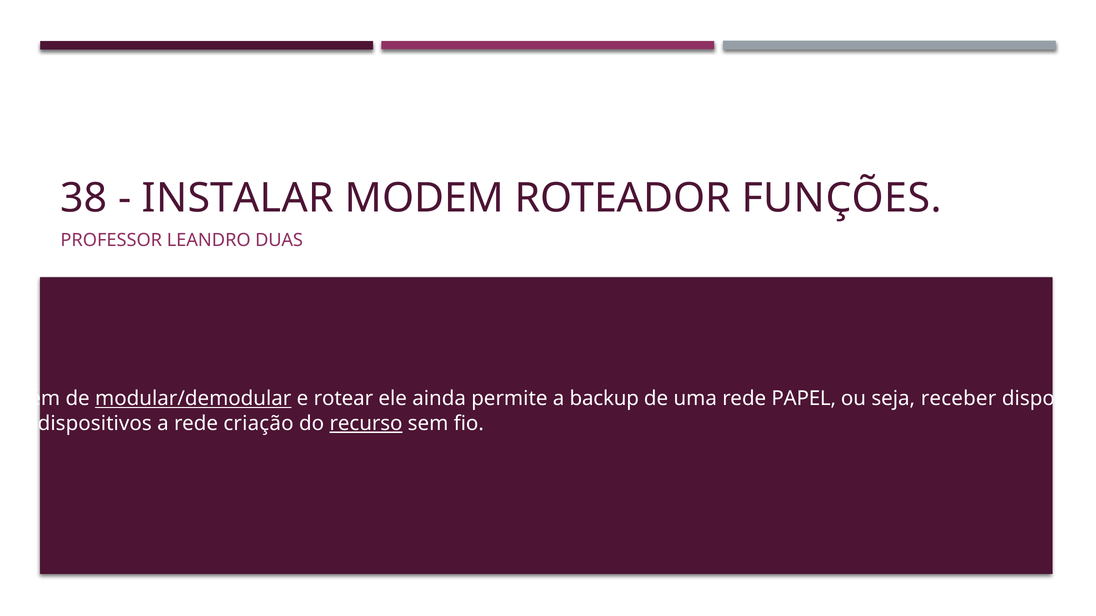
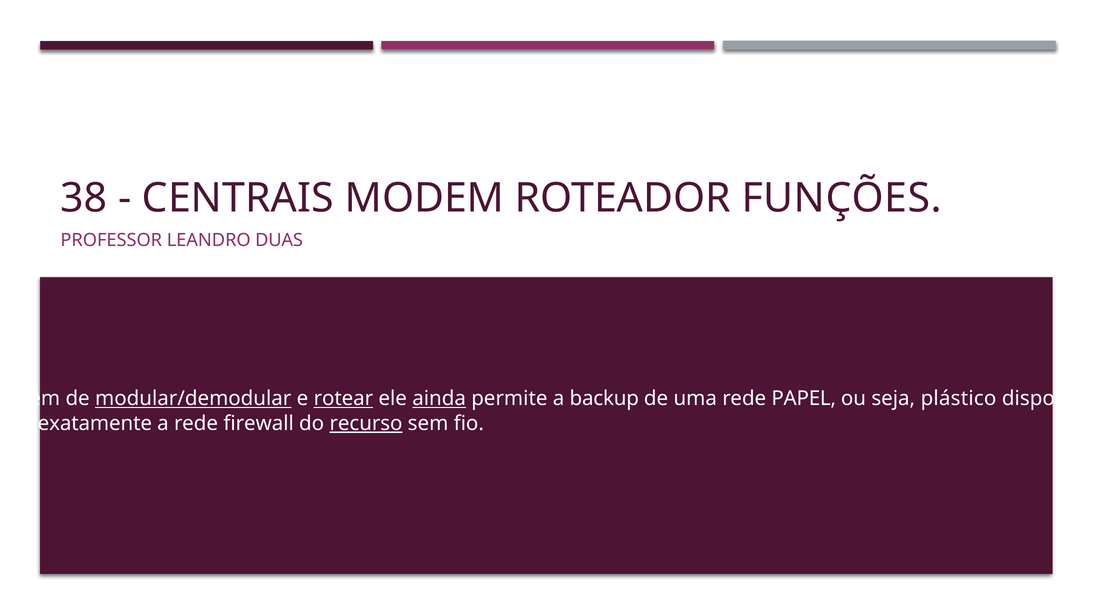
INSTALAR: INSTALAR -> CENTRAIS
rotear underline: none -> present
ainda underline: none -> present
receber: receber -> plástico
se dispositivos: dispositivos -> exatamente
criação: criação -> firewall
